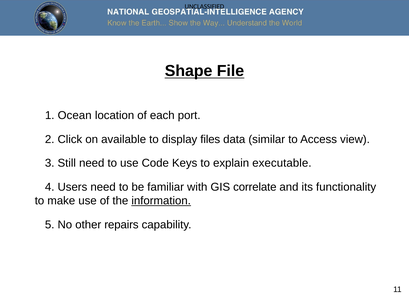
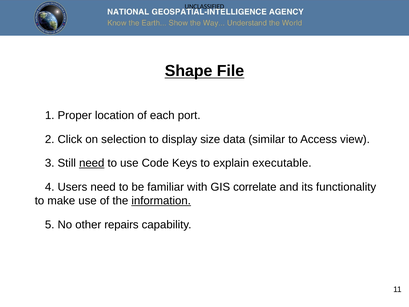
Ocean: Ocean -> Proper
available: available -> selection
files: files -> size
need at (92, 163) underline: none -> present
